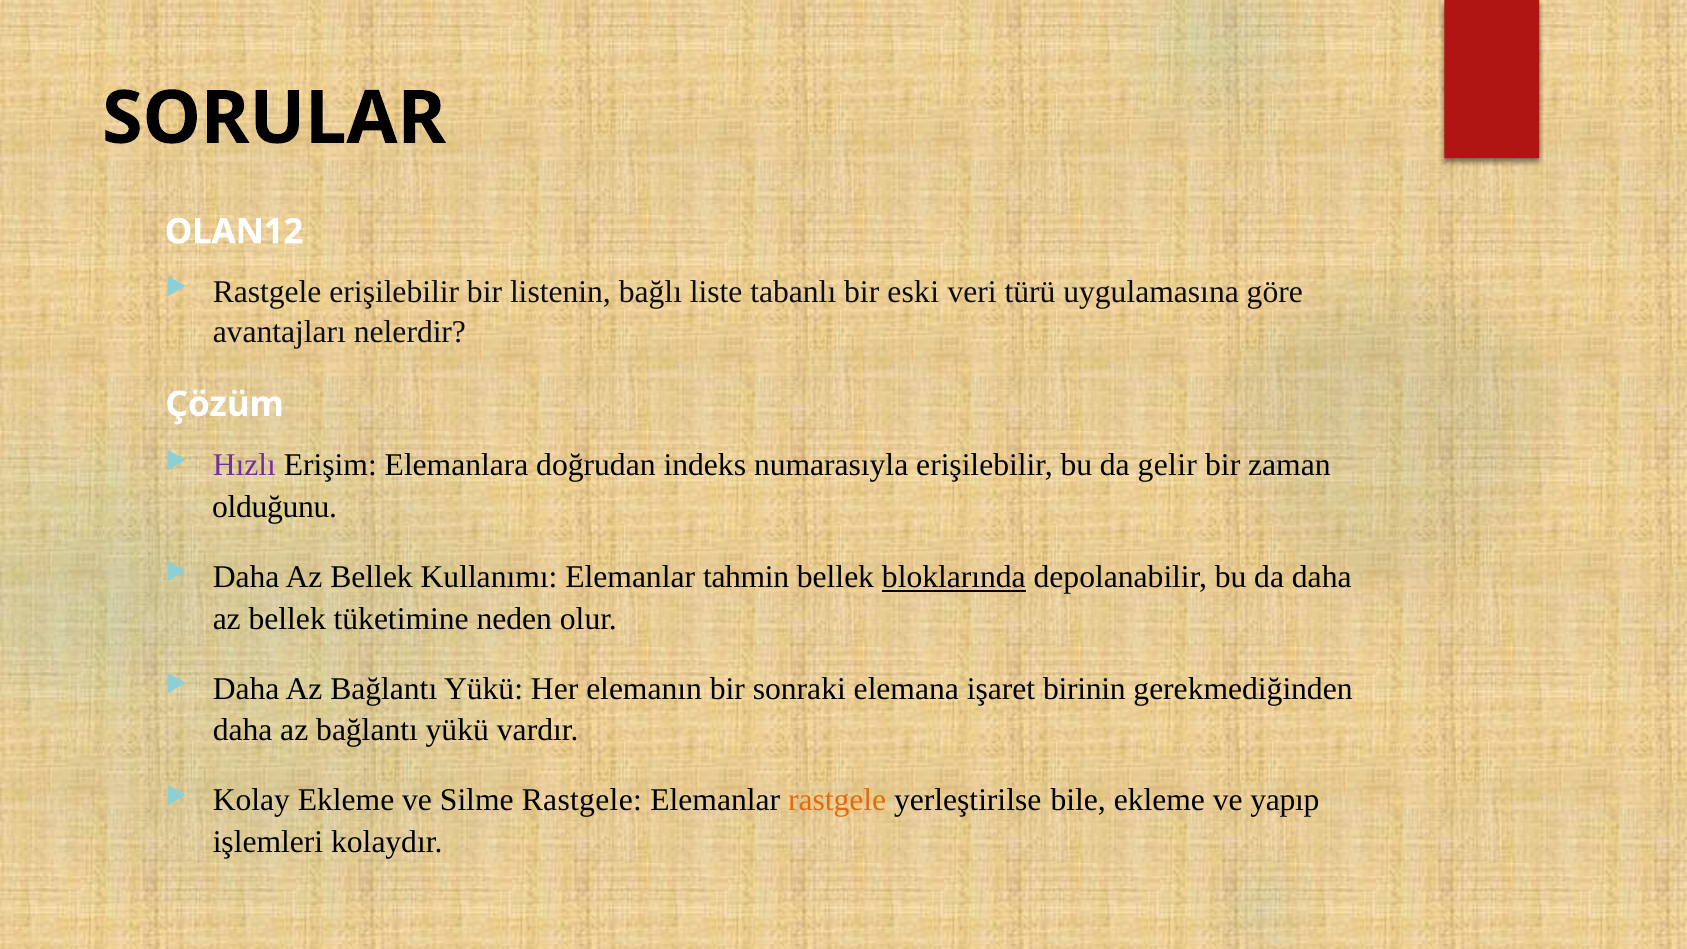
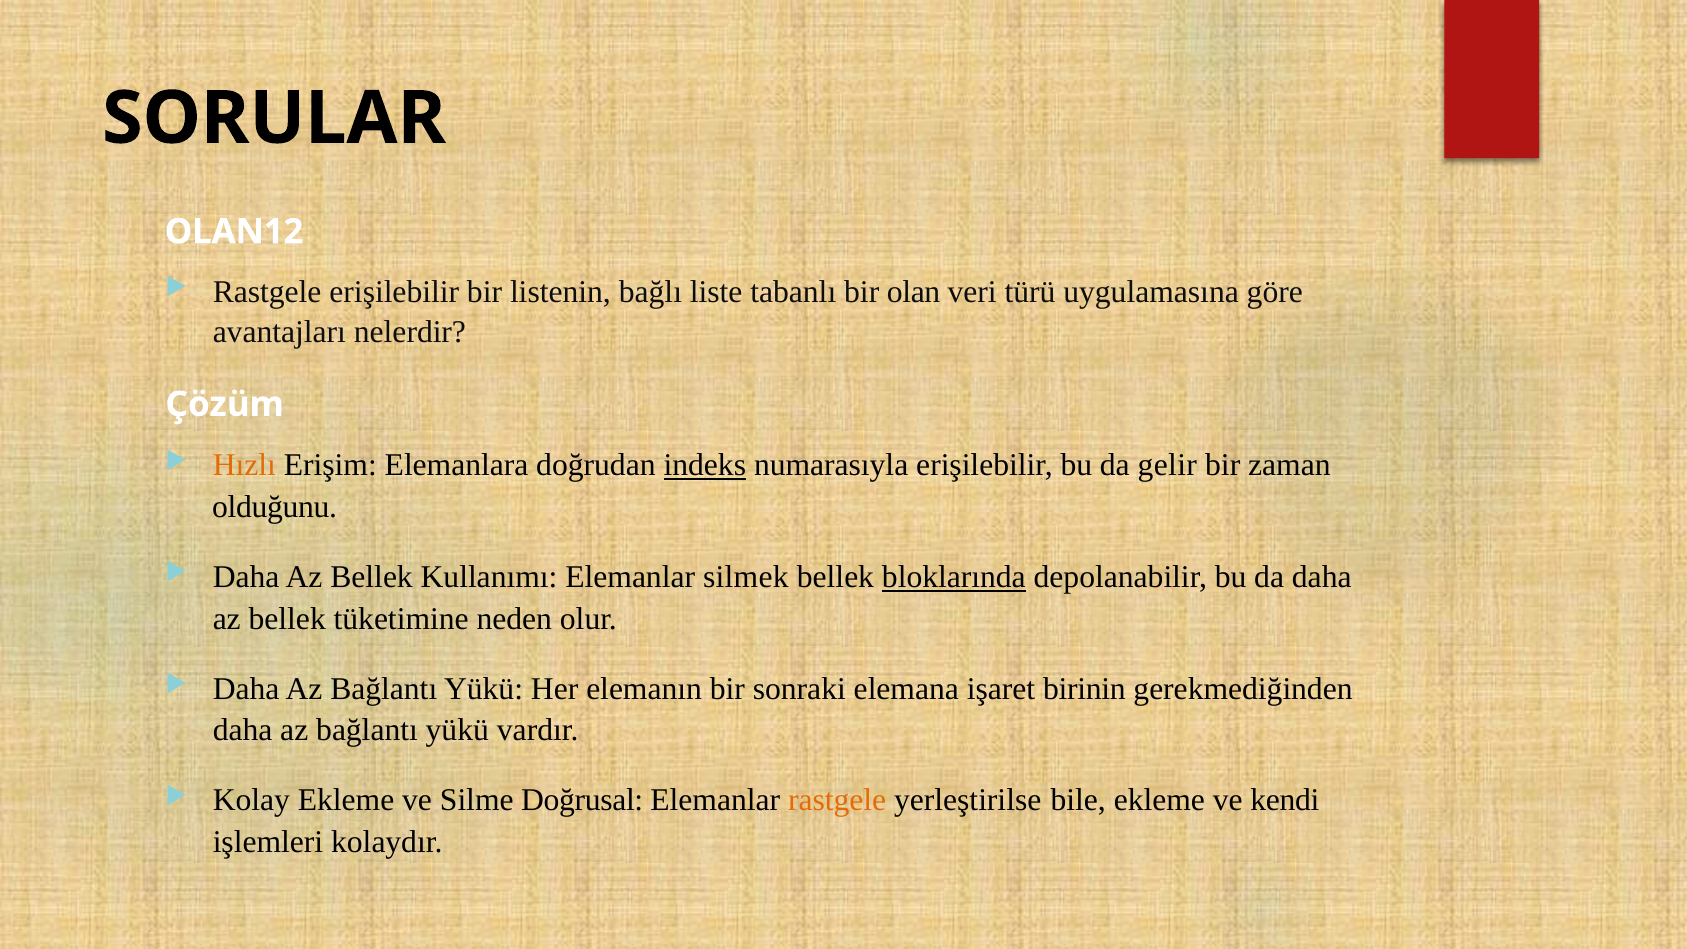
eski: eski -> olan
Hızlı colour: purple -> orange
indeks underline: none -> present
tahmin: tahmin -> silmek
Silme Rastgele: Rastgele -> Doğrusal
yapıp: yapıp -> kendi
